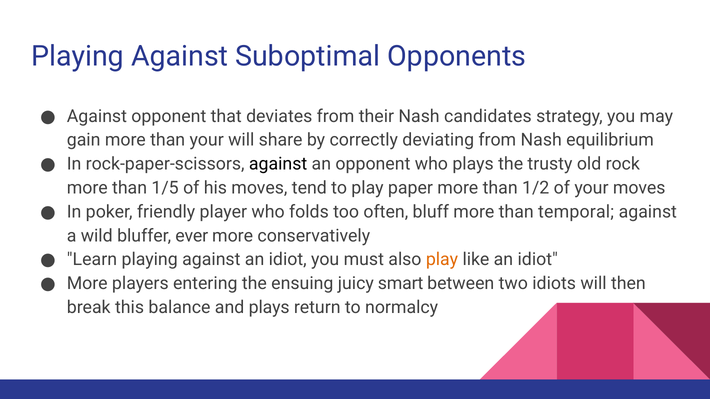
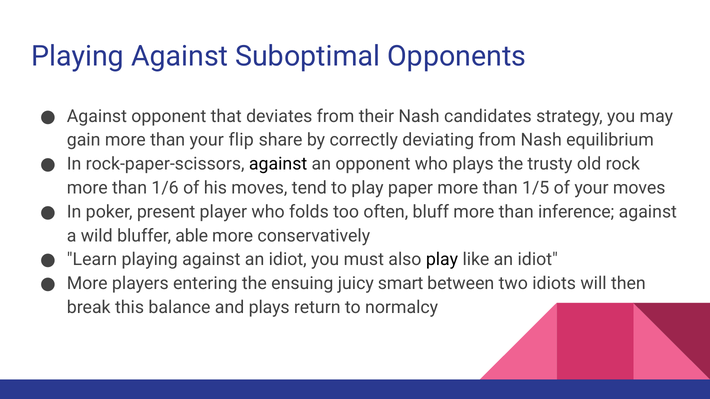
your will: will -> flip
1/5: 1/5 -> 1/6
1/2: 1/2 -> 1/5
friendly: friendly -> present
temporal: temporal -> inference
ever: ever -> able
play at (442, 260) colour: orange -> black
